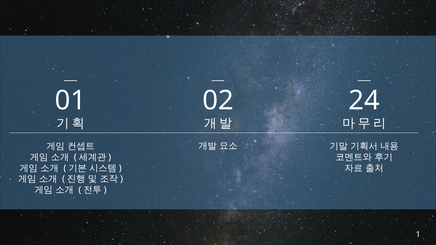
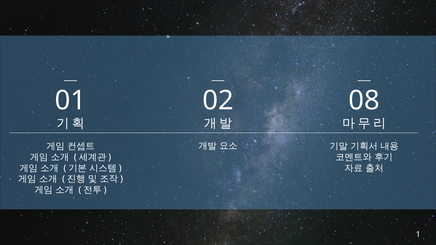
24: 24 -> 08
